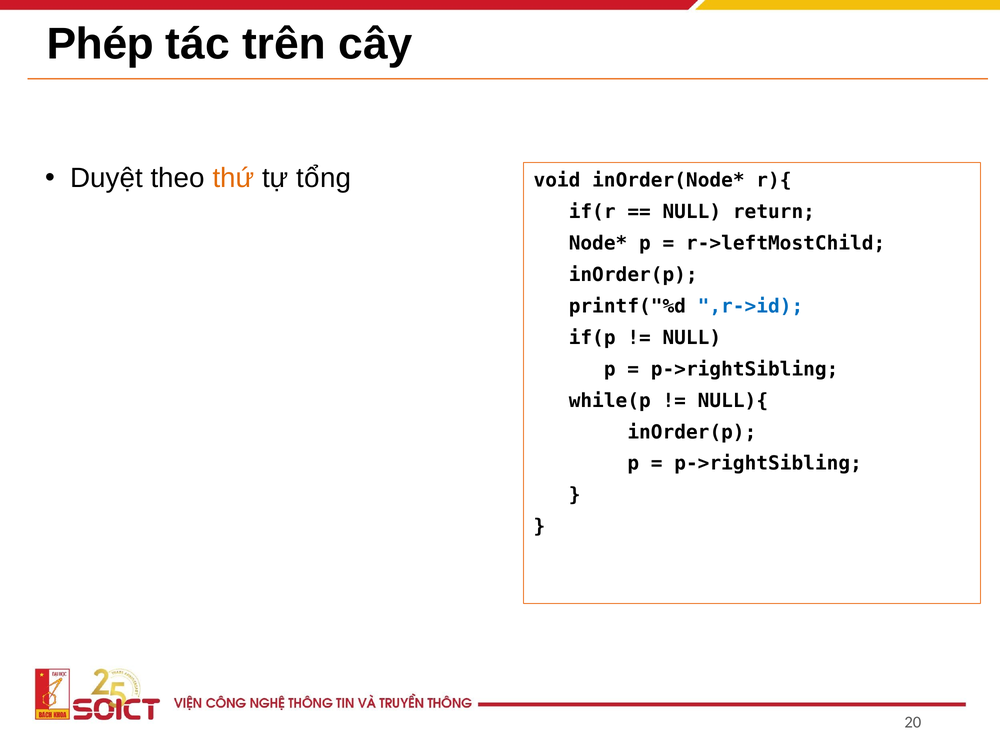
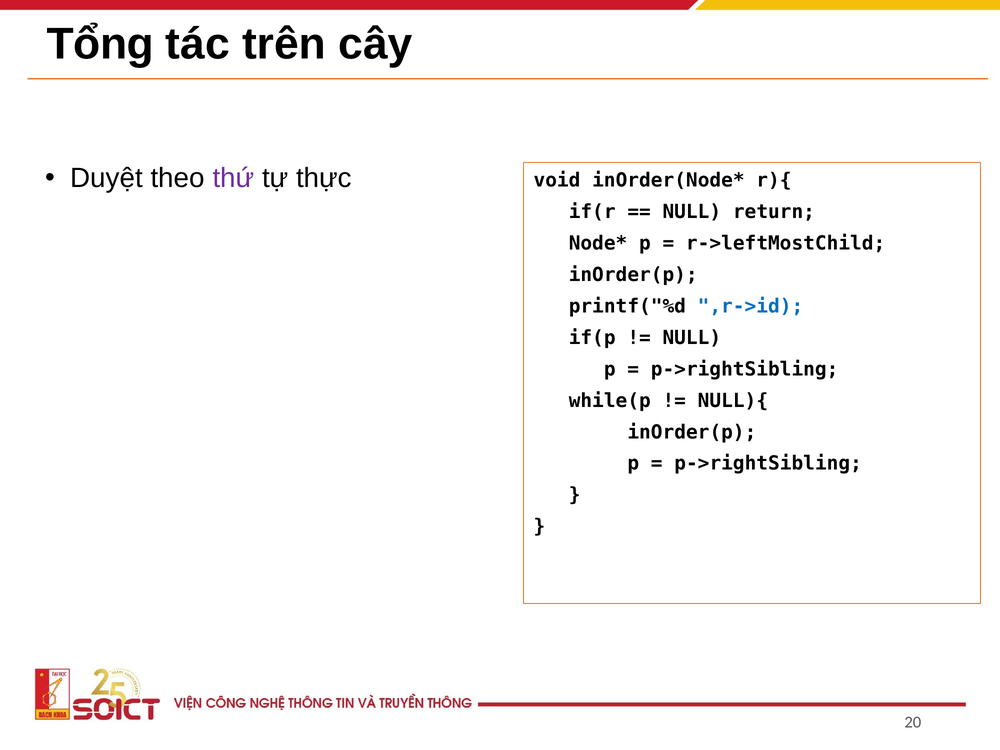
Phép: Phép -> Tổng
thứ colour: orange -> purple
tổng: tổng -> thực
